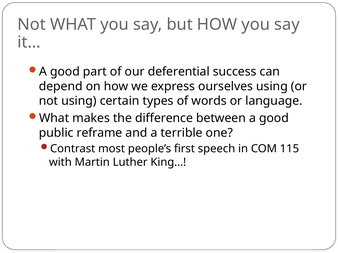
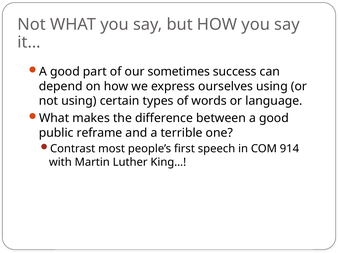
deferential: deferential -> sometimes
115: 115 -> 914
